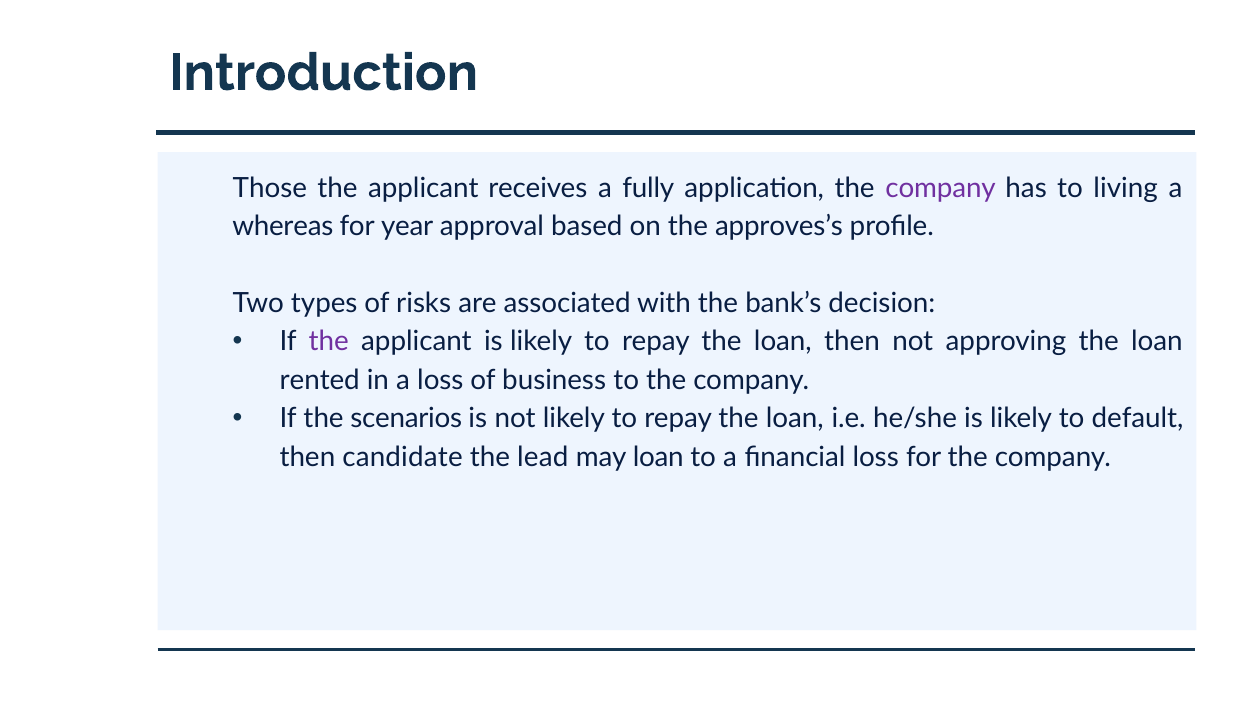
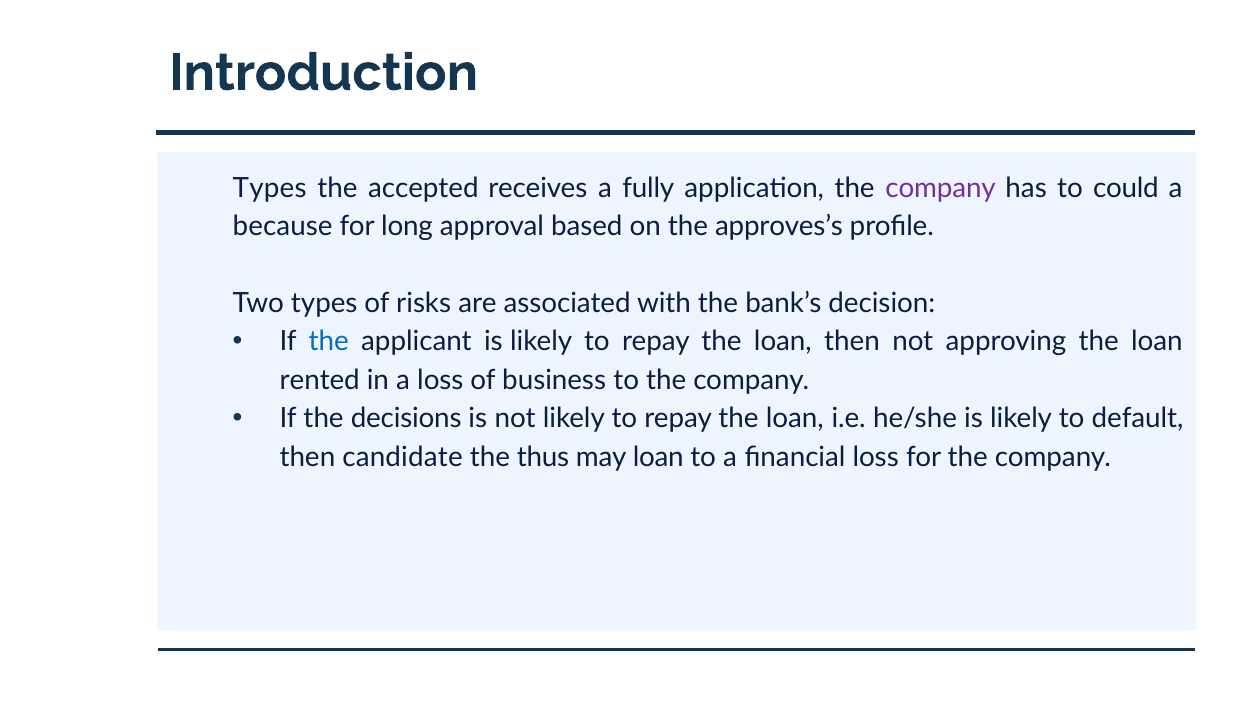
Those at (270, 188): Those -> Types
applicant at (423, 188): applicant -> accepted
living: living -> could
whereas: whereas -> because
year: year -> long
the at (329, 342) colour: purple -> blue
scenarios: scenarios -> decisions
lead: lead -> thus
